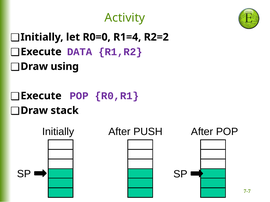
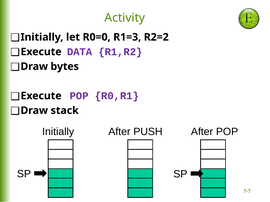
R1=4: R1=4 -> R1=3
using: using -> bytes
